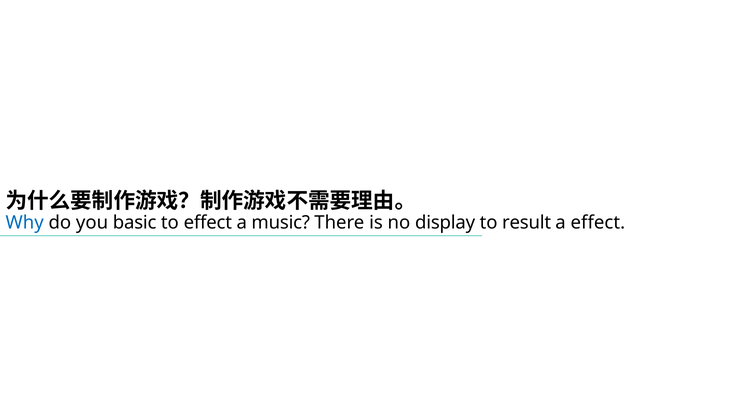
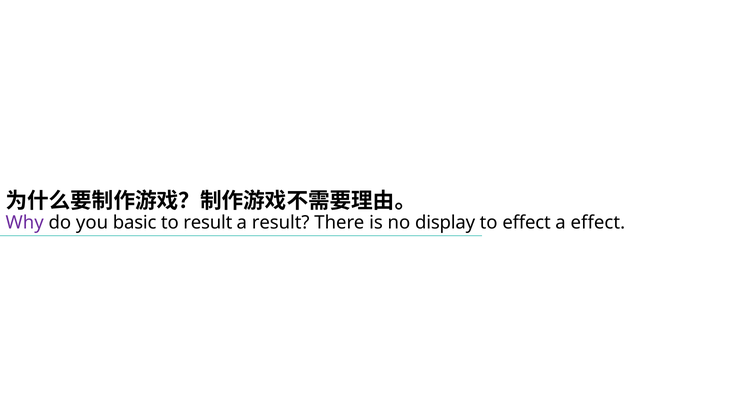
Why colour: blue -> purple
to effect: effect -> result
a music: music -> result
to result: result -> effect
